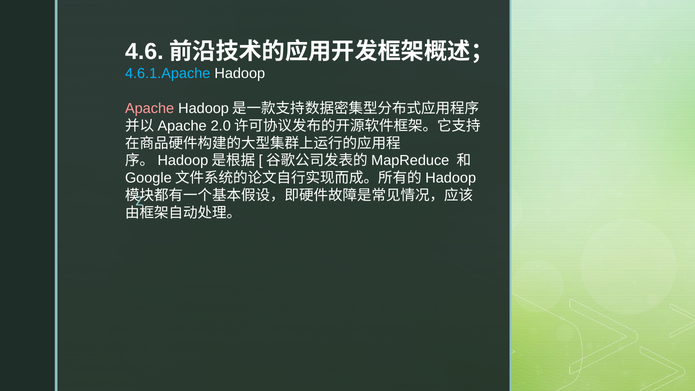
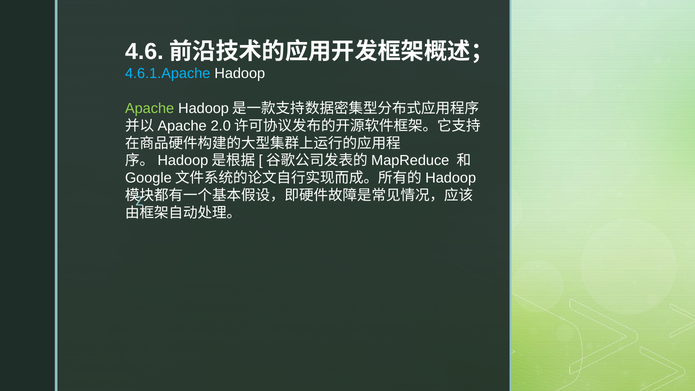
Apache colour: pink -> light green
